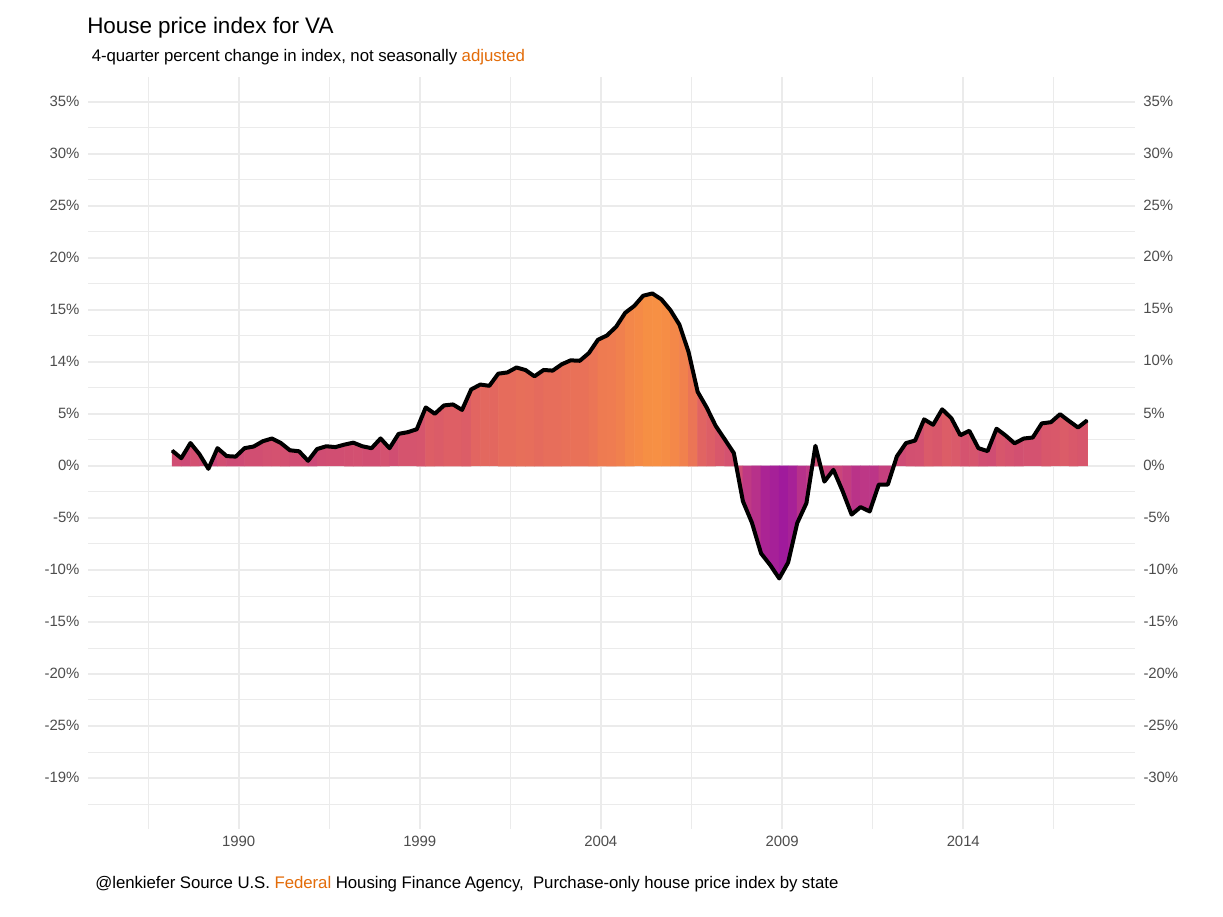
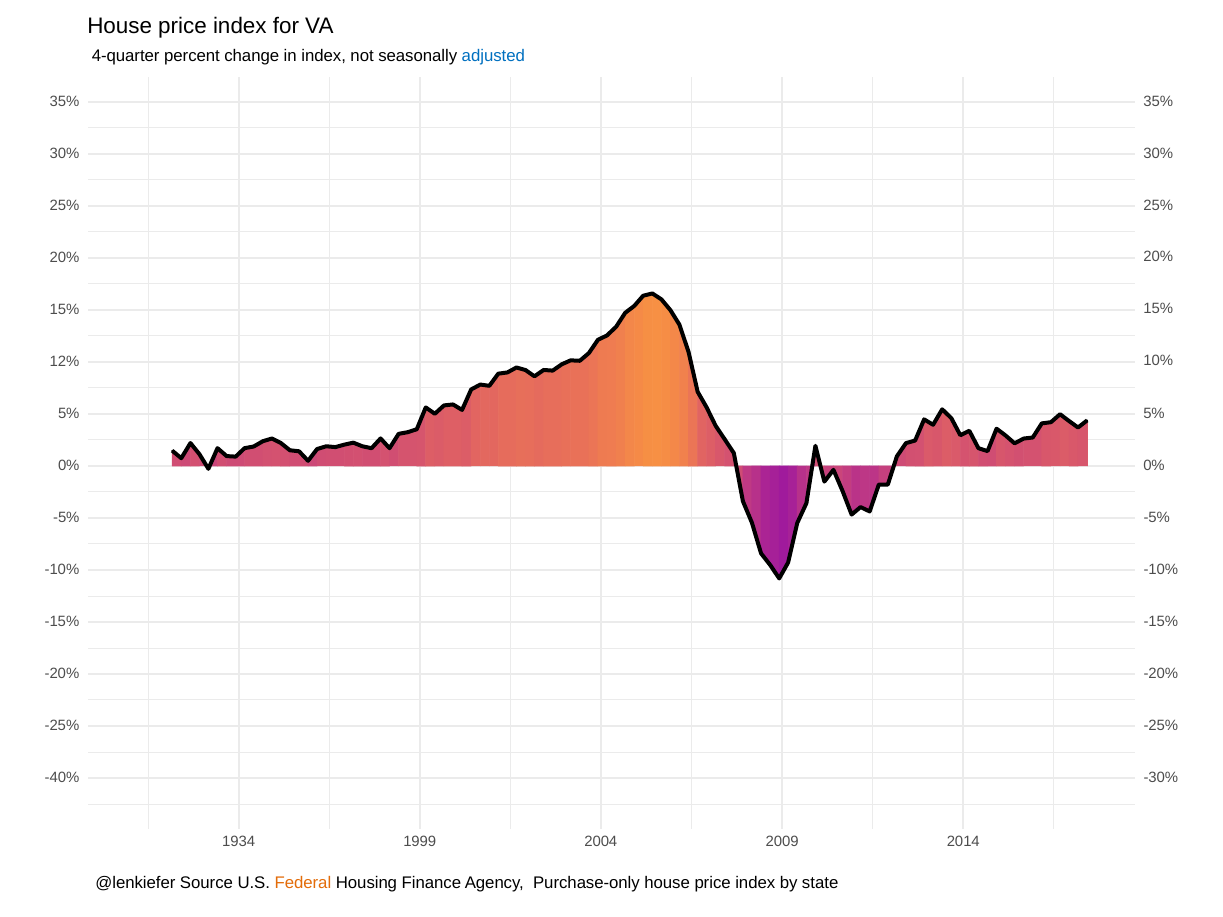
adjusted colour: orange -> blue
14%: 14% -> 12%
-19%: -19% -> -40%
1990: 1990 -> 1934
